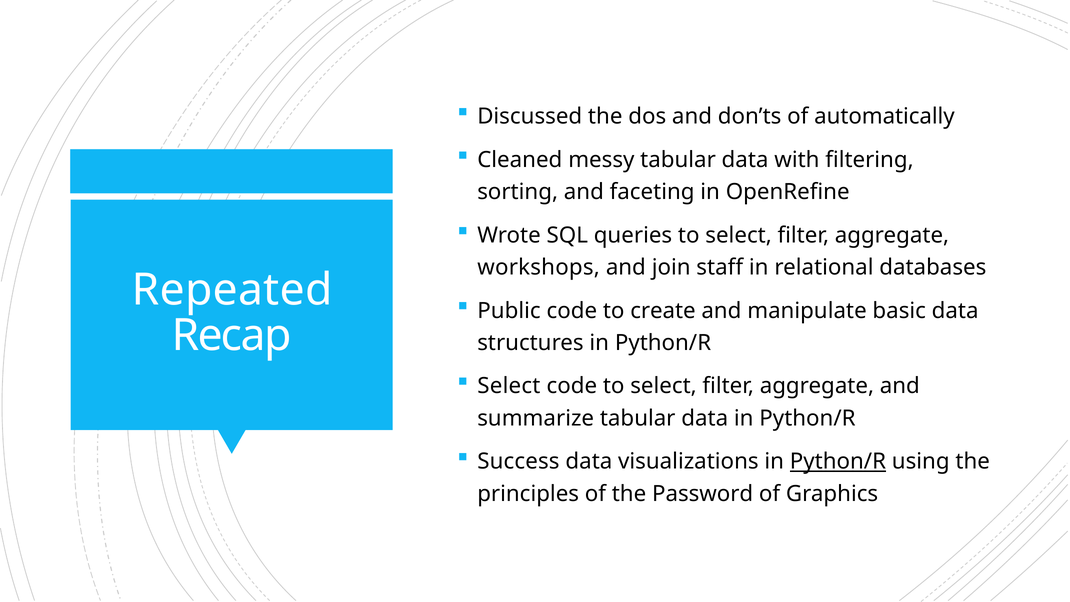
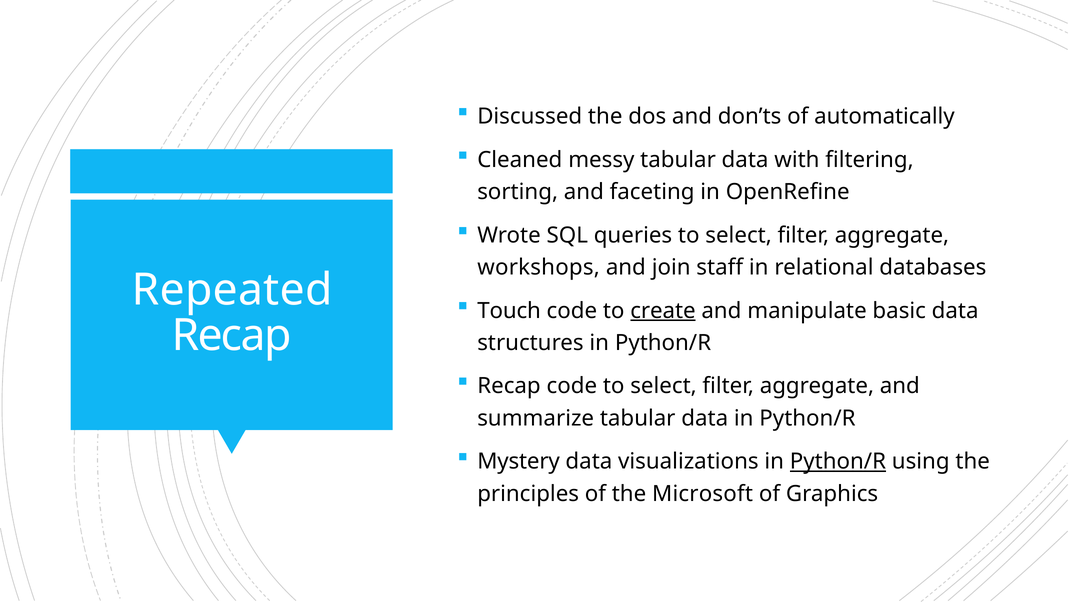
Public: Public -> Touch
create underline: none -> present
Select at (509, 386): Select -> Recap
Success: Success -> Mystery
Password: Password -> Microsoft
